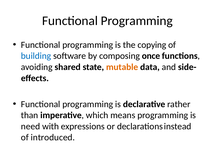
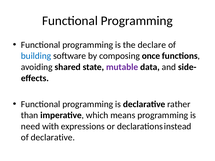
copying: copying -> declare
mutable colour: orange -> purple
of introduced: introduced -> declarative
